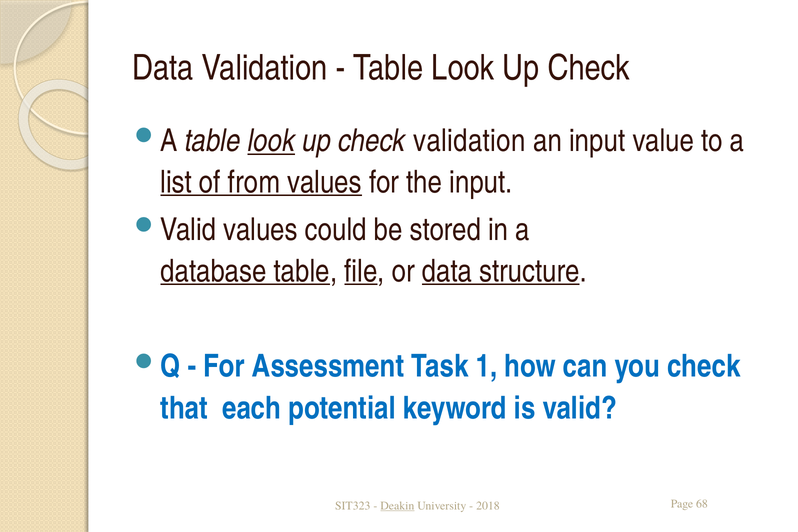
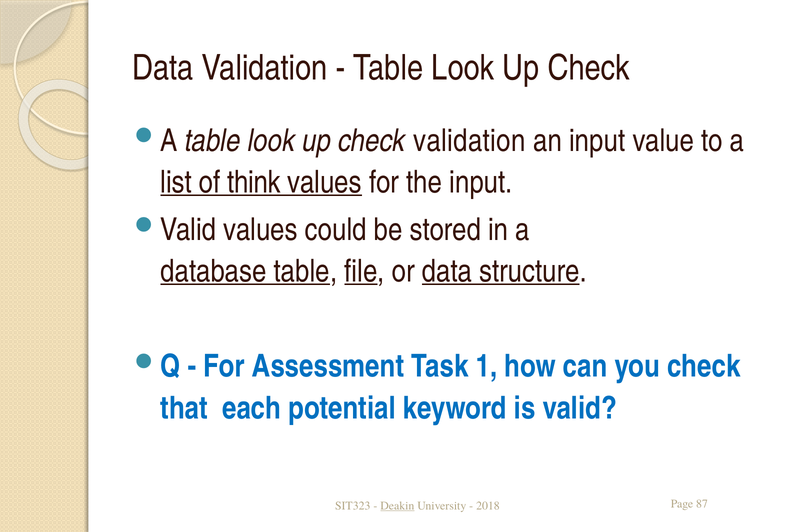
look at (271, 141) underline: present -> none
from: from -> think
68: 68 -> 87
